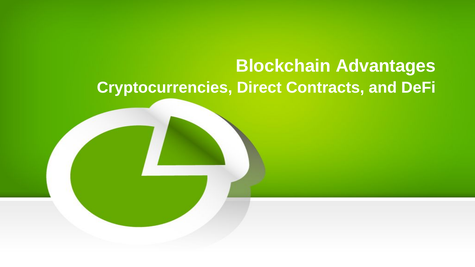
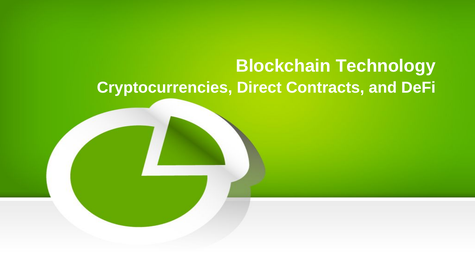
Advantages: Advantages -> Technology
